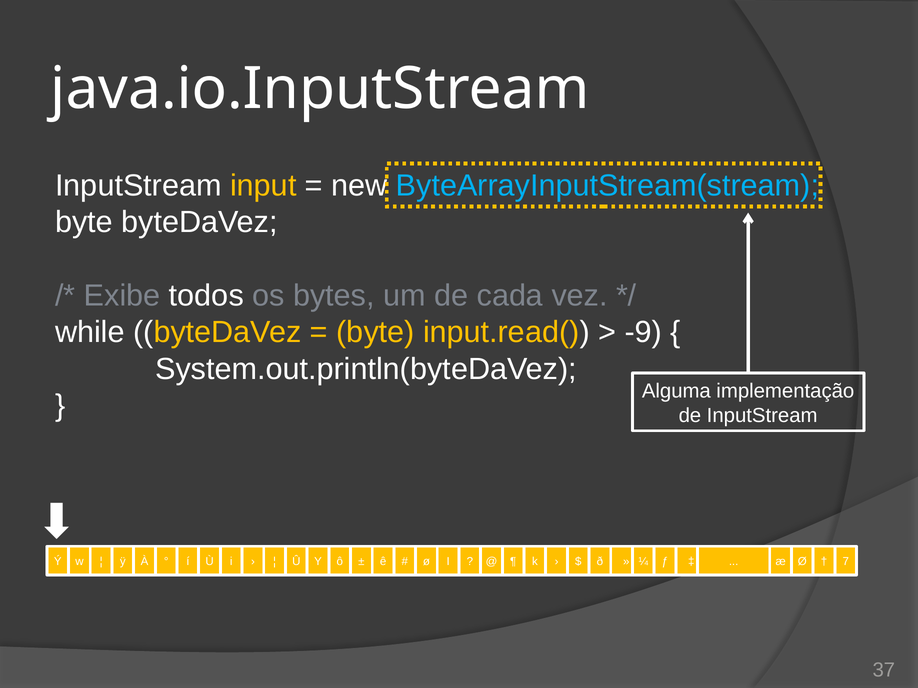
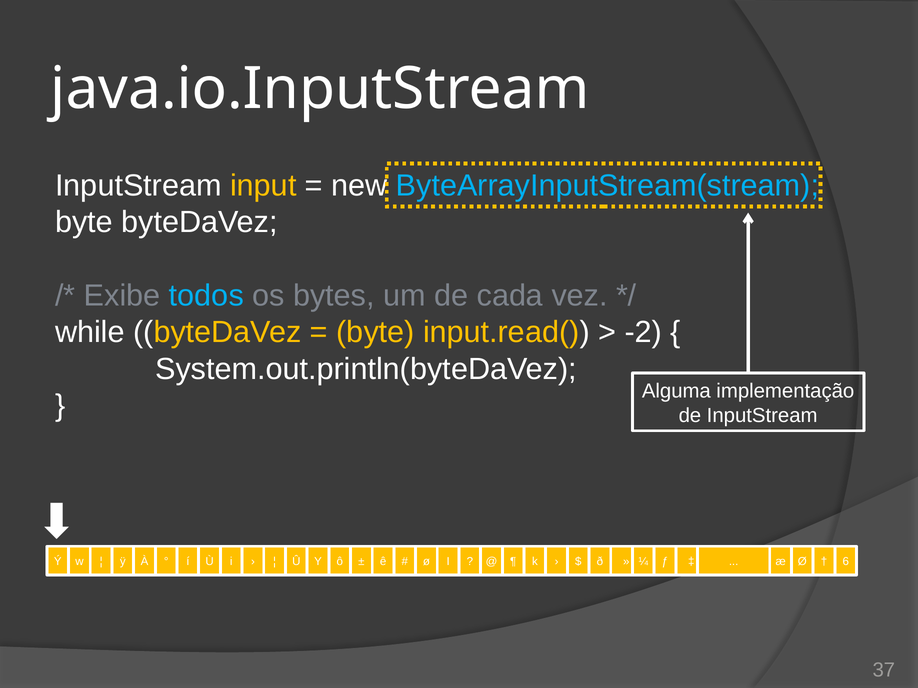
todos colour: white -> light blue
-9: -9 -> -2
7: 7 -> 6
